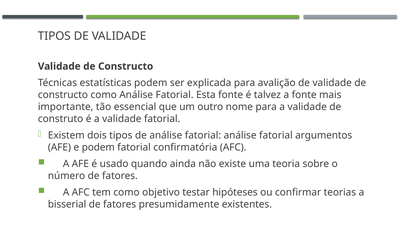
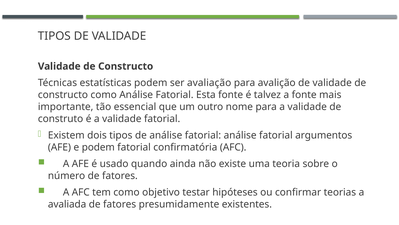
explicada: explicada -> avaliação
bisserial: bisserial -> avaliada
